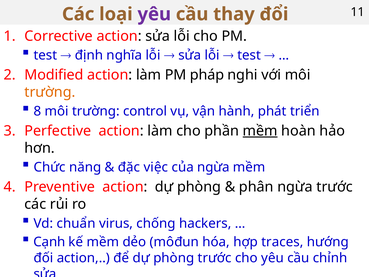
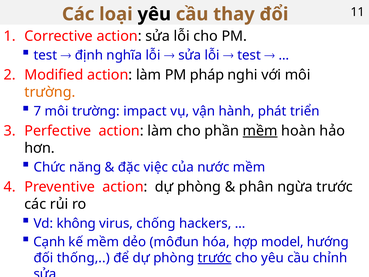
yêu at (154, 14) colour: purple -> black
8: 8 -> 7
control: control -> impact
của ngừa: ngừa -> nước
chuẩn: chuẩn -> không
traces: traces -> model
đối action: action -> thống
trước at (215, 258) underline: none -> present
